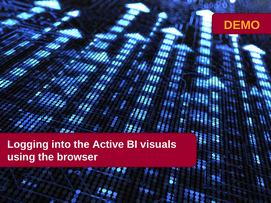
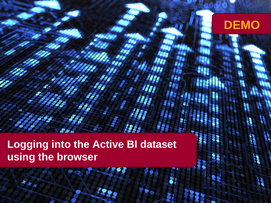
visuals: visuals -> dataset
